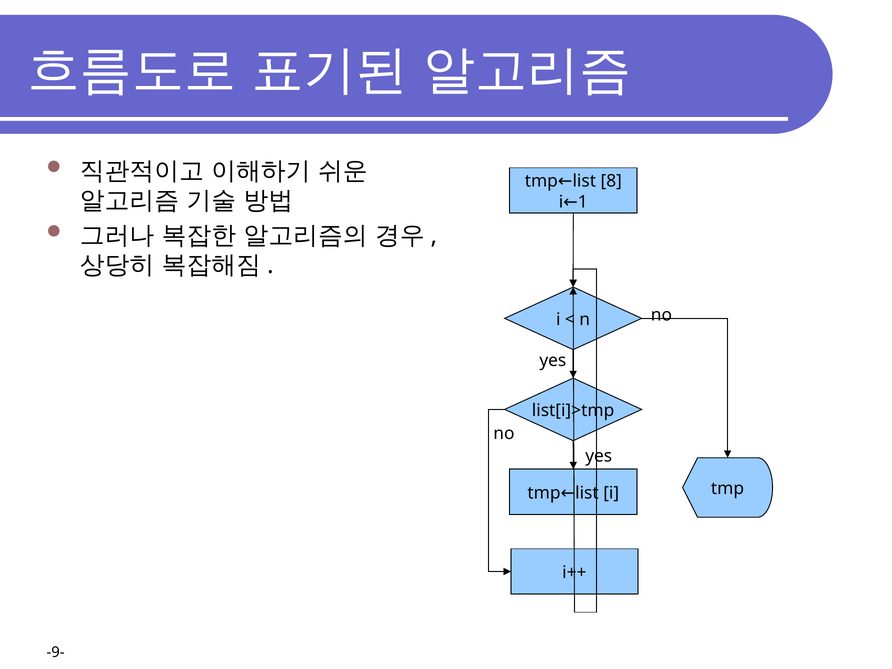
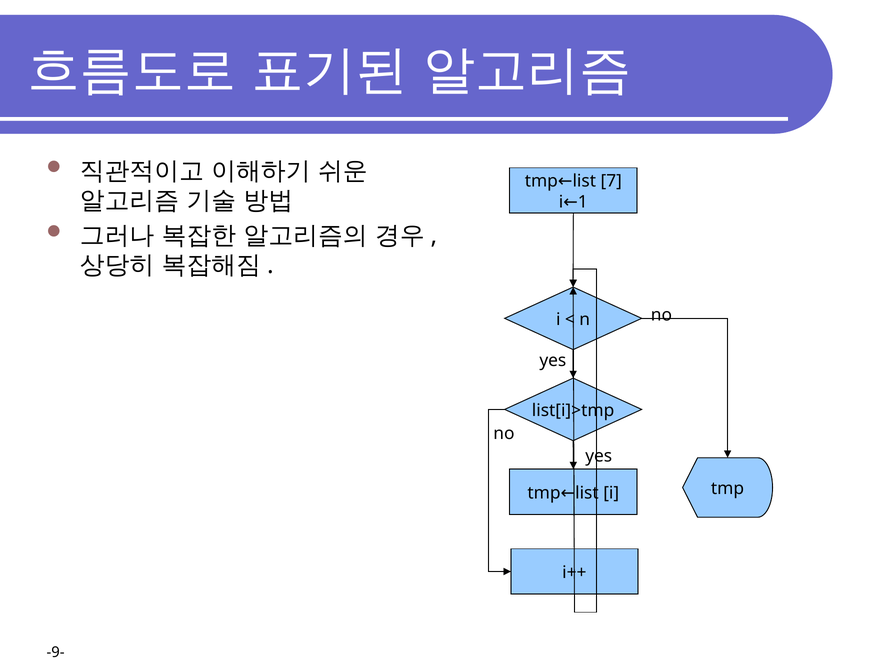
8: 8 -> 7
